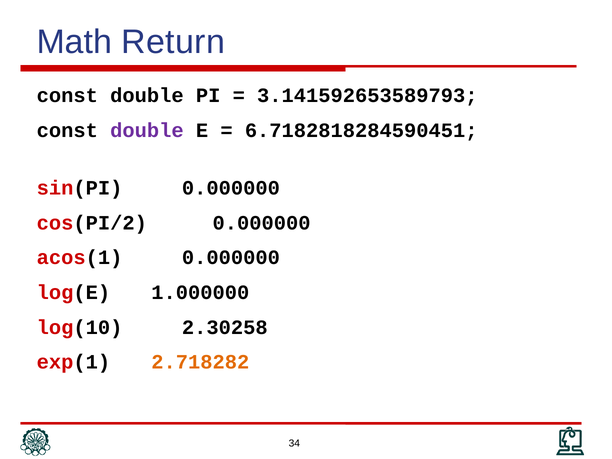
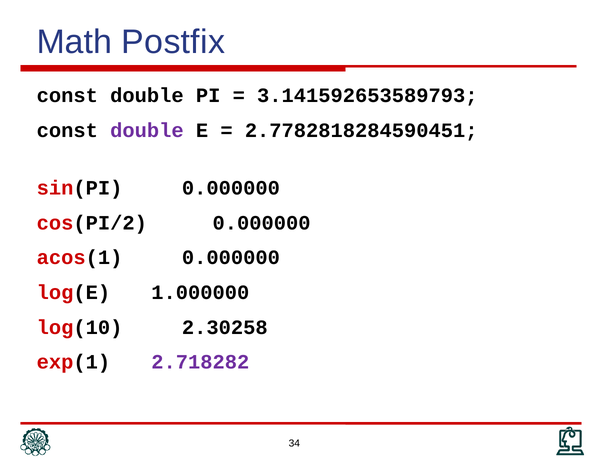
Return: Return -> Postfix
6.7182818284590451: 6.7182818284590451 -> 2.7782818284590451
2.718282 colour: orange -> purple
